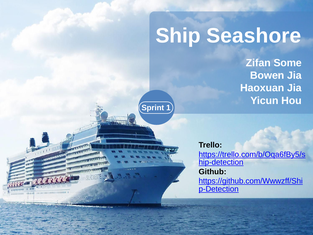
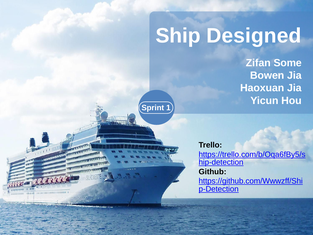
Seashore: Seashore -> Designed
